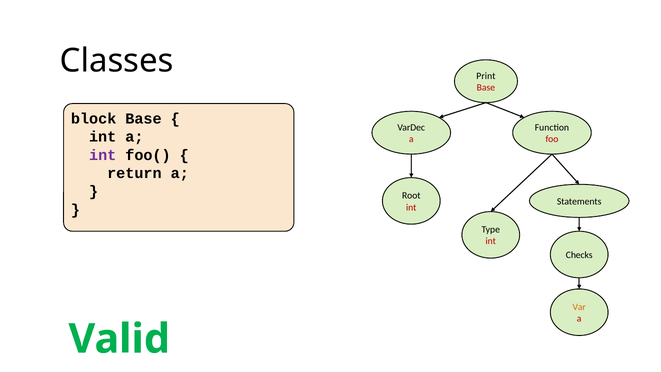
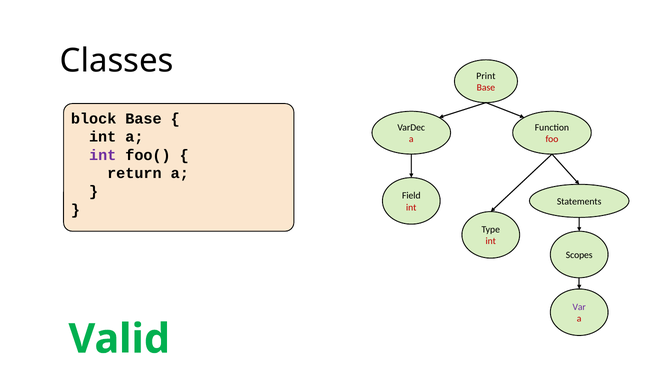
Root: Root -> Field
Checks: Checks -> Scopes
Var colour: orange -> purple
